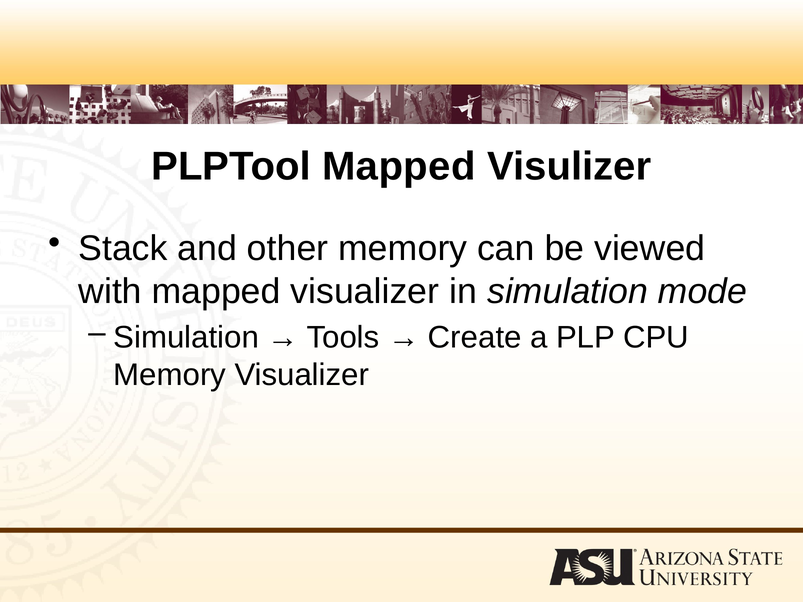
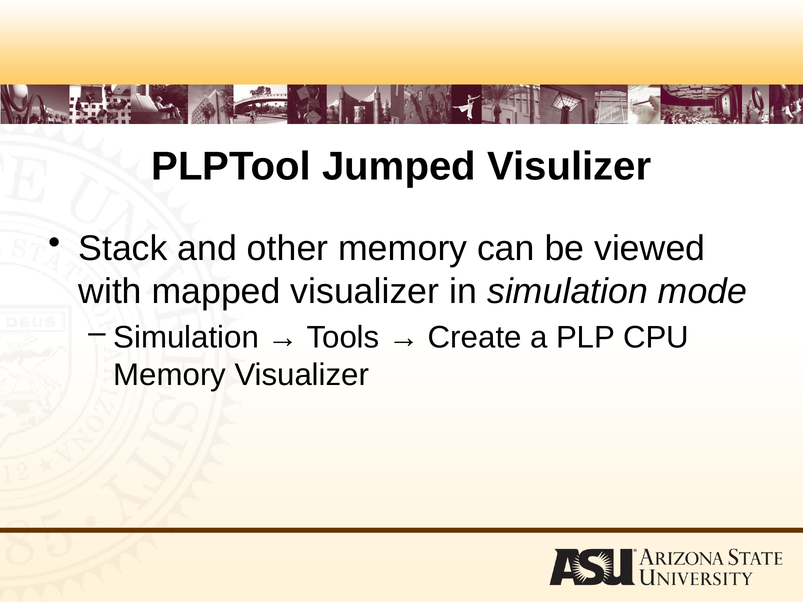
PLPTool Mapped: Mapped -> Jumped
